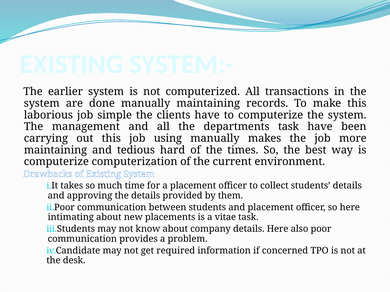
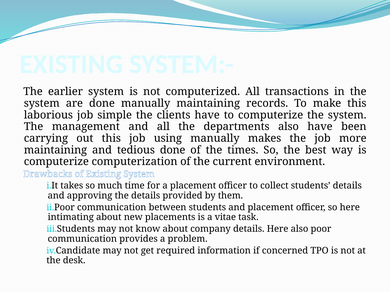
departments task: task -> also
tedious hard: hard -> done
